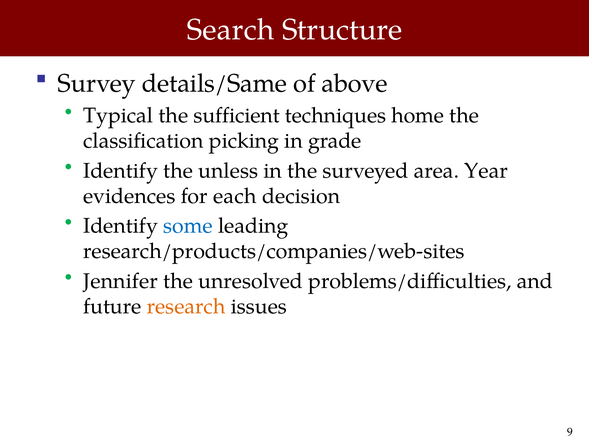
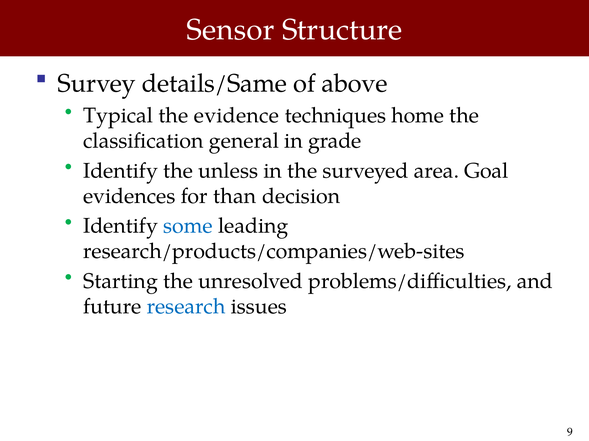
Search: Search -> Sensor
sufficient: sufficient -> evidence
picking: picking -> general
Year: Year -> Goal
each: each -> than
Jennifer: Jennifer -> Starting
research colour: orange -> blue
